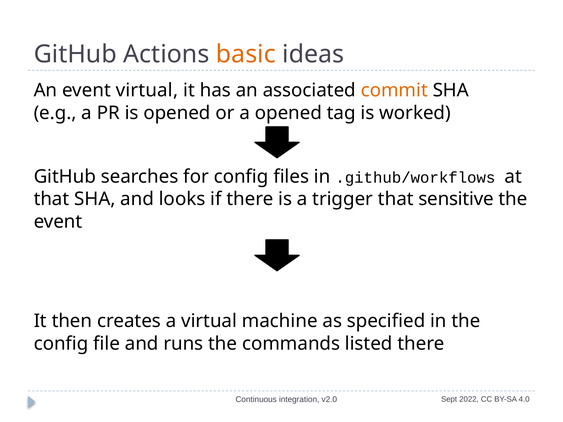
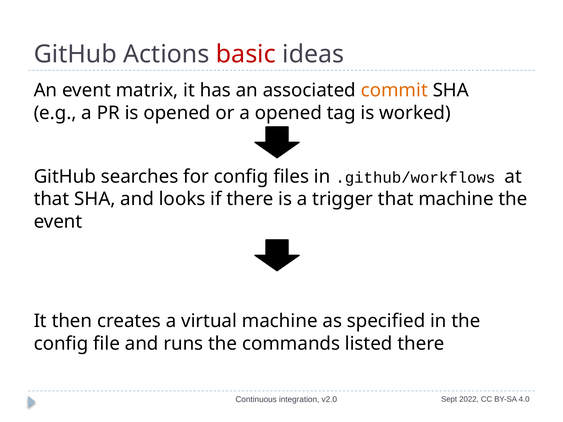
basic colour: orange -> red
event virtual: virtual -> matrix
that sensitive: sensitive -> machine
